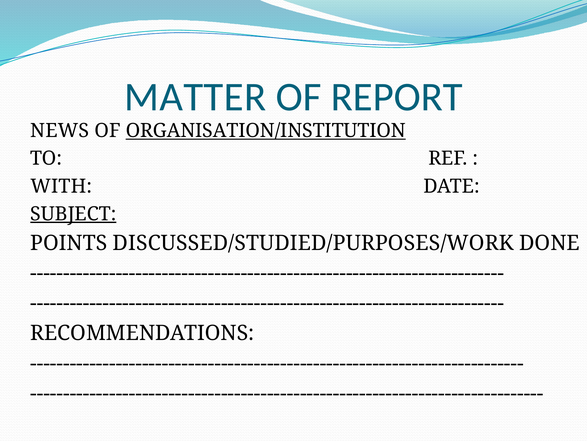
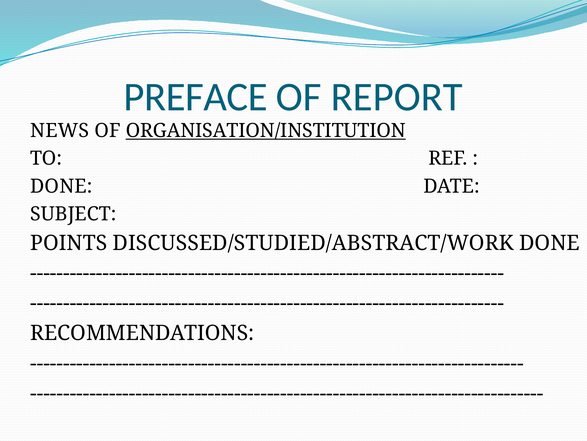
MATTER: MATTER -> PREFACE
WITH at (61, 186): WITH -> DONE
SUBJECT underline: present -> none
DISCUSSED/STUDIED/PURPOSES/WORK: DISCUSSED/STUDIED/PURPOSES/WORK -> DISCUSSED/STUDIED/ABSTRACT/WORK
